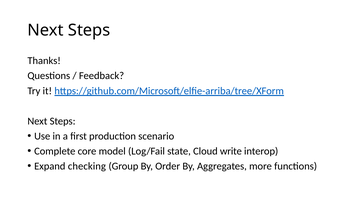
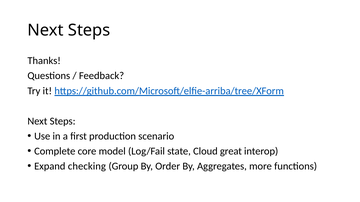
write: write -> great
